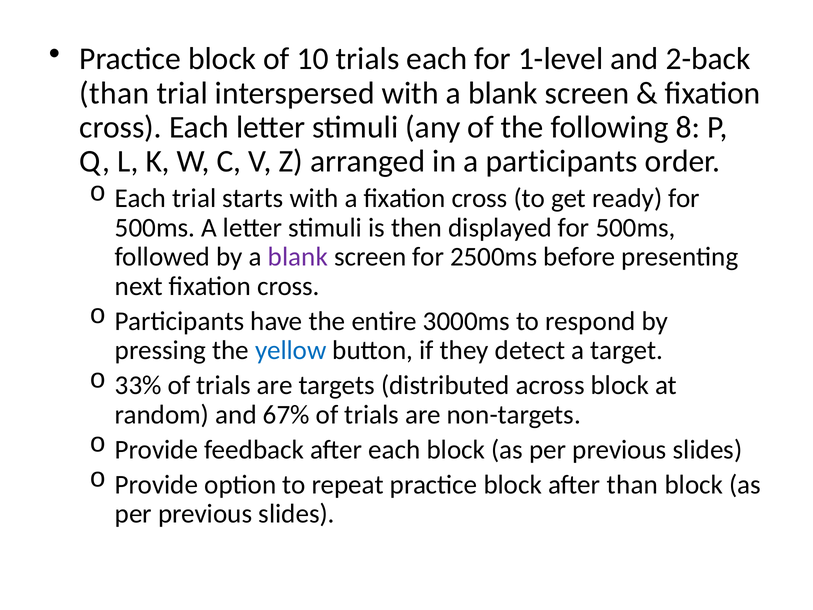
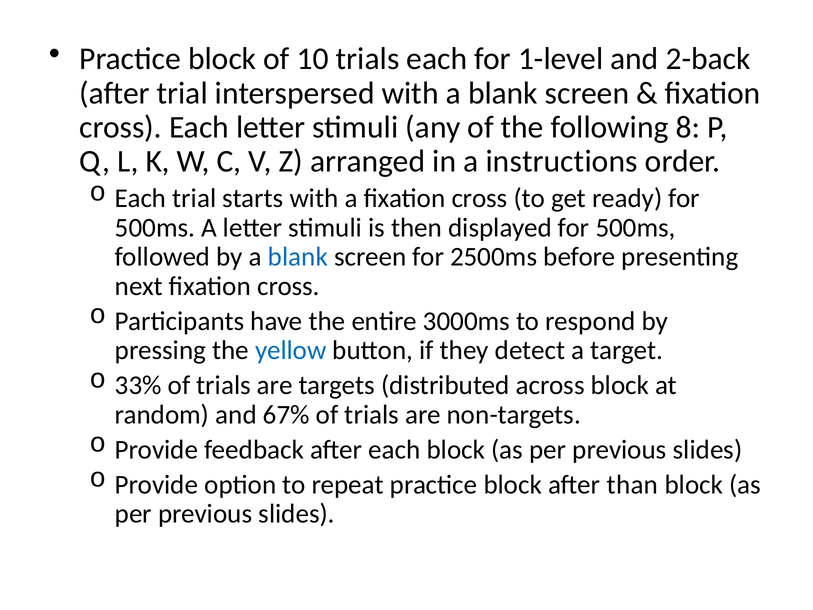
than at (114, 93): than -> after
a participants: participants -> instructions
blank at (298, 257) colour: purple -> blue
